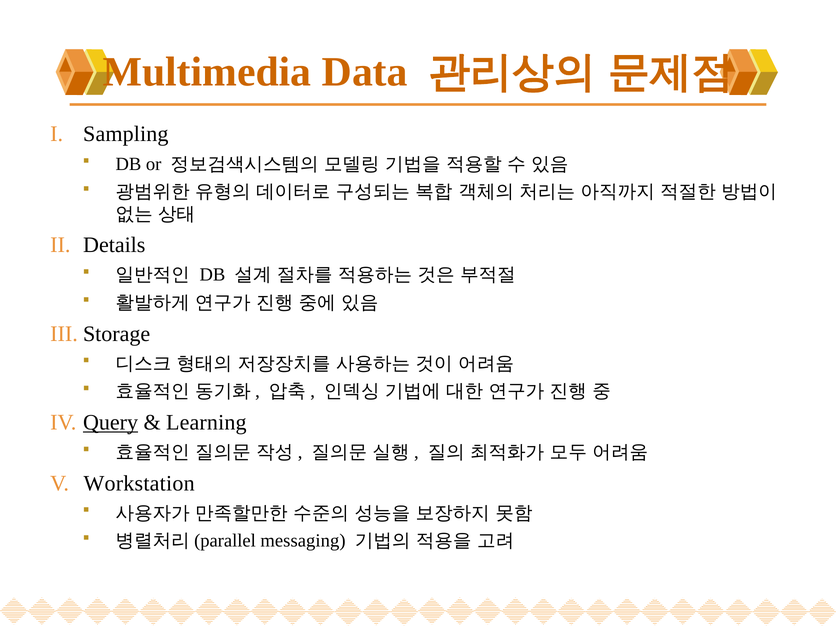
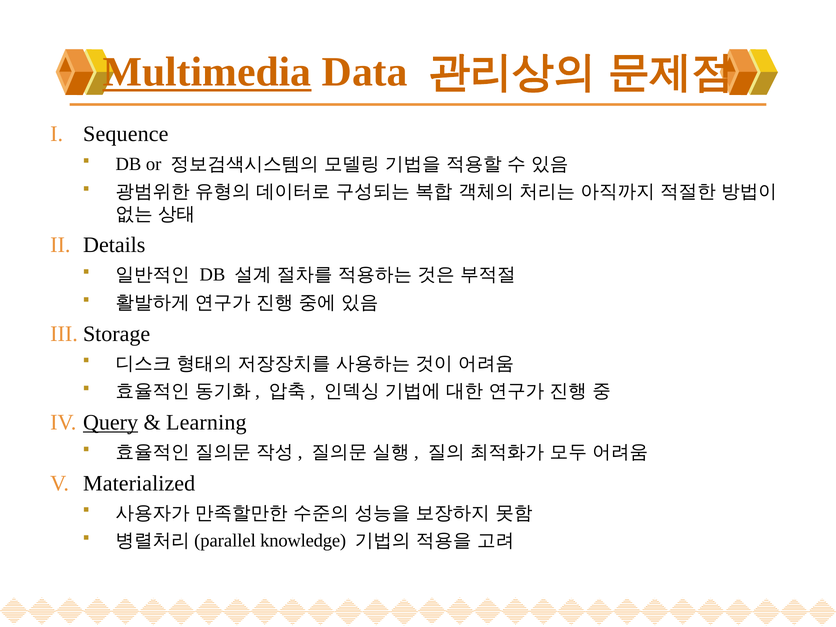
Multimedia underline: none -> present
Sampling: Sampling -> Sequence
Workstation: Workstation -> Materialized
messaging: messaging -> knowledge
